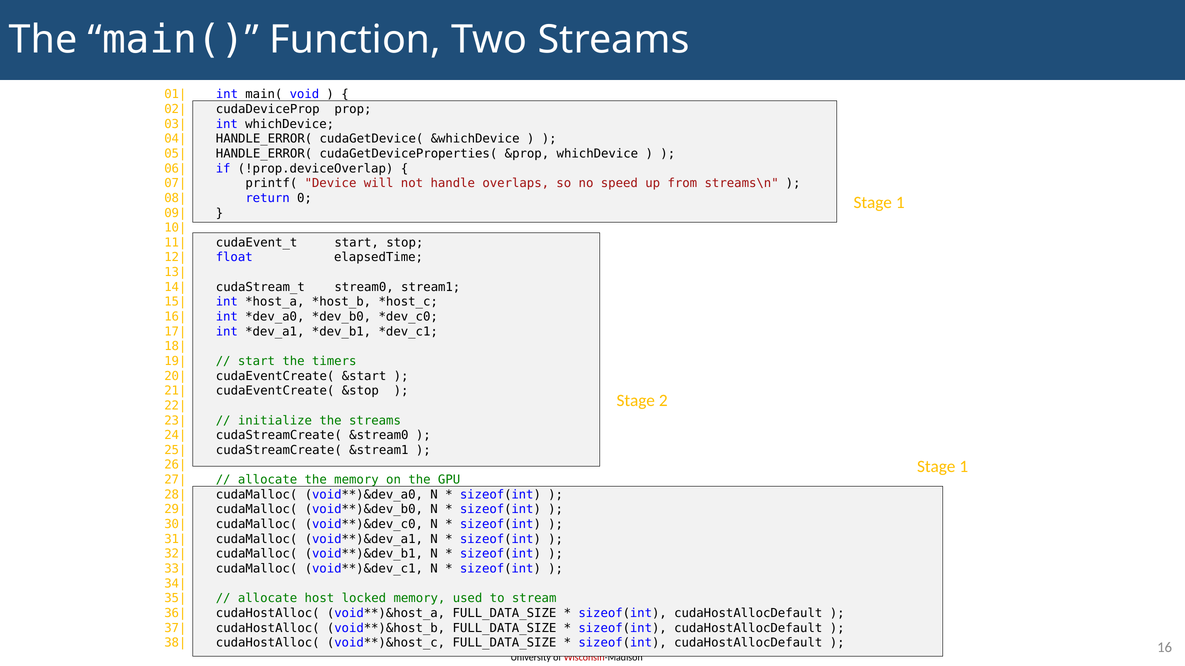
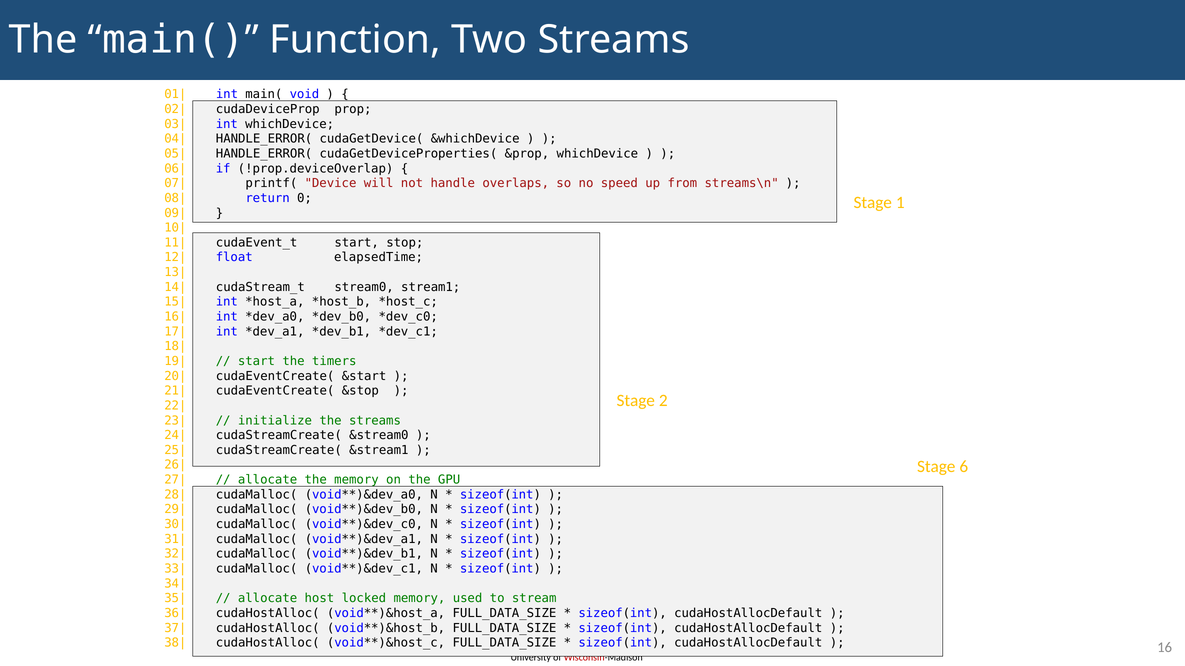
1 at (964, 467): 1 -> 6
